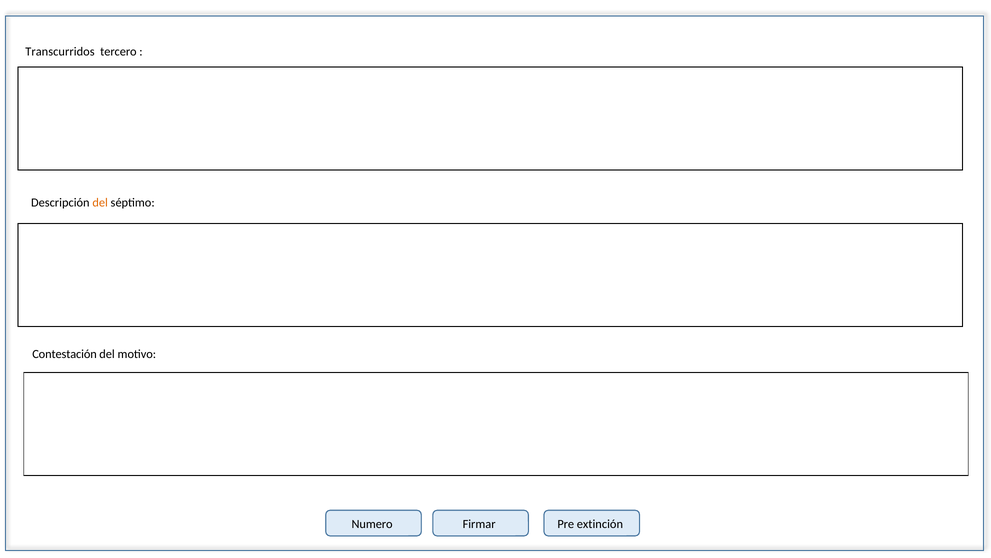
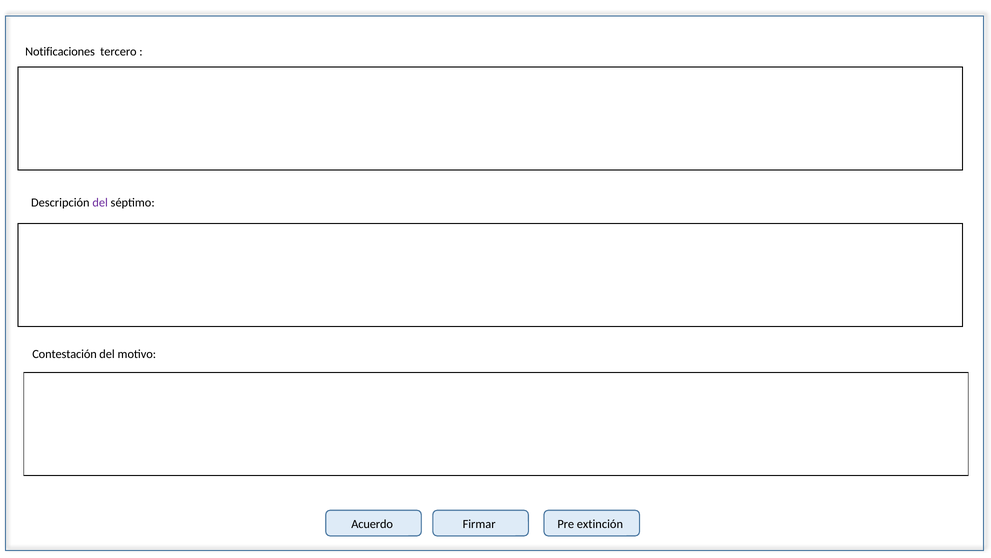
Transcurridos: Transcurridos -> Notificaciones
del at (100, 202) colour: orange -> purple
Numero: Numero -> Acuerdo
